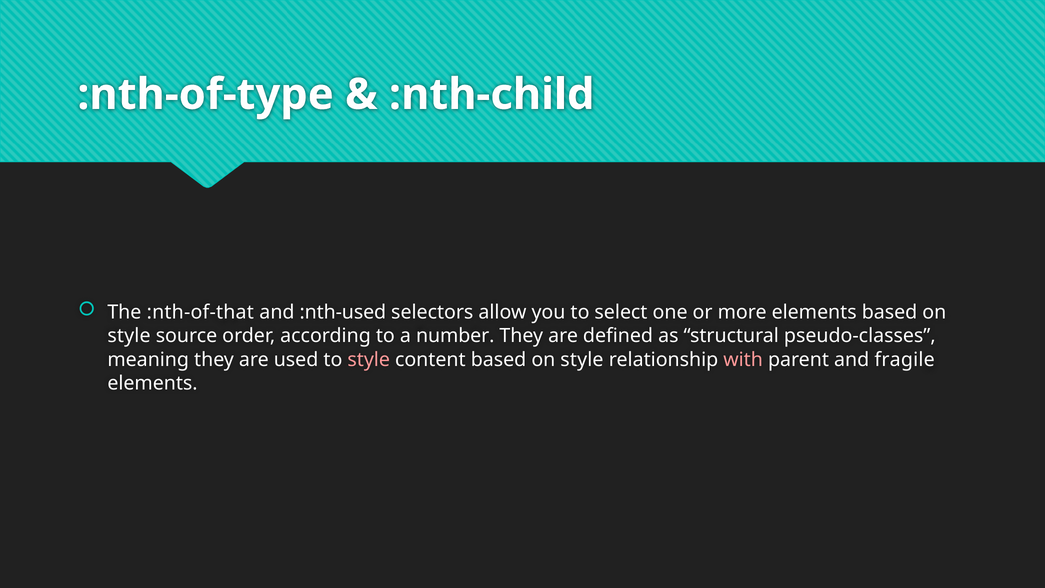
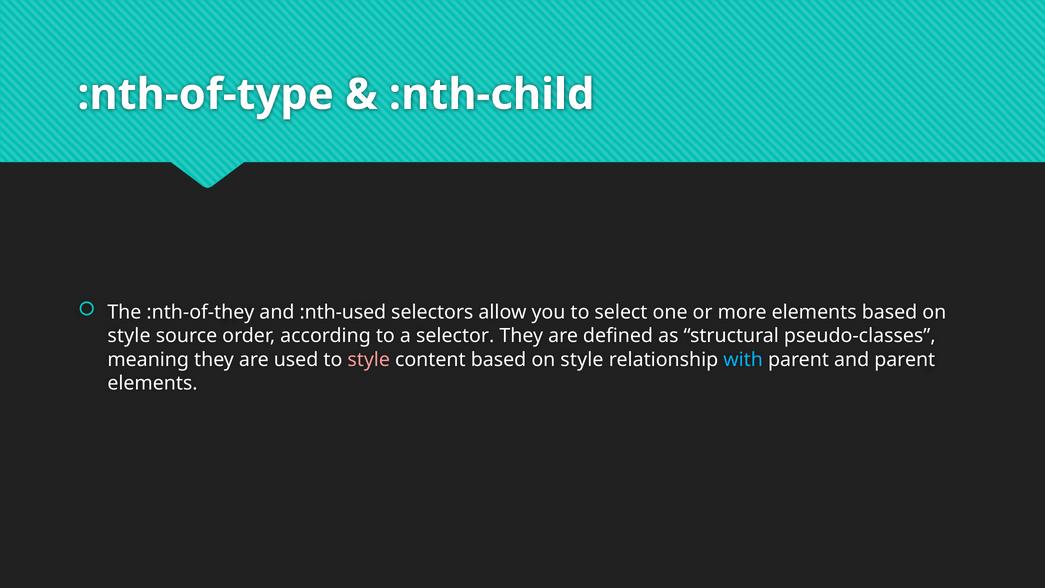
:nth-of-that: :nth-of-that -> :nth-of-they
number: number -> selector
with colour: pink -> light blue
and fragile: fragile -> parent
